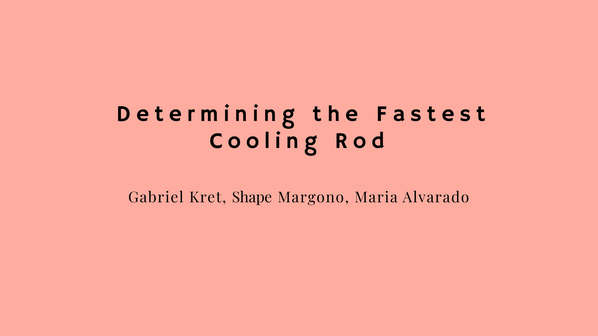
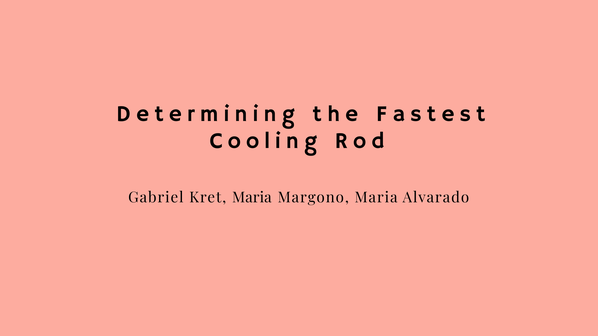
Kret Shape: Shape -> Maria
